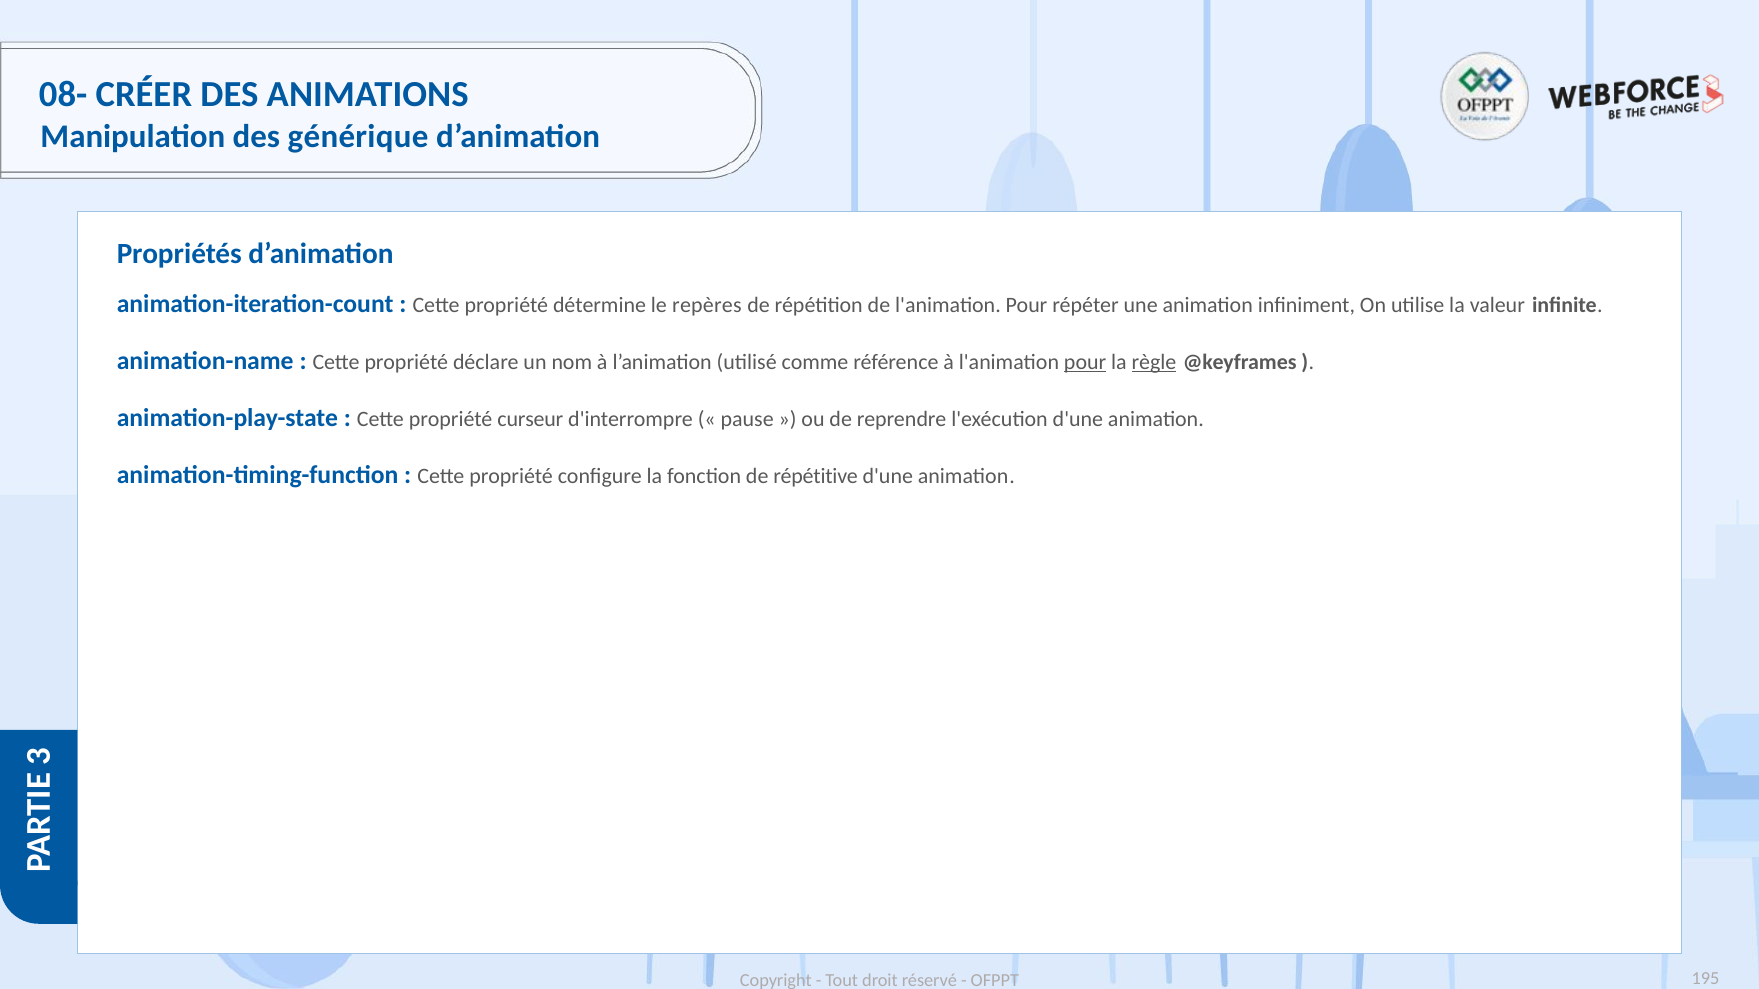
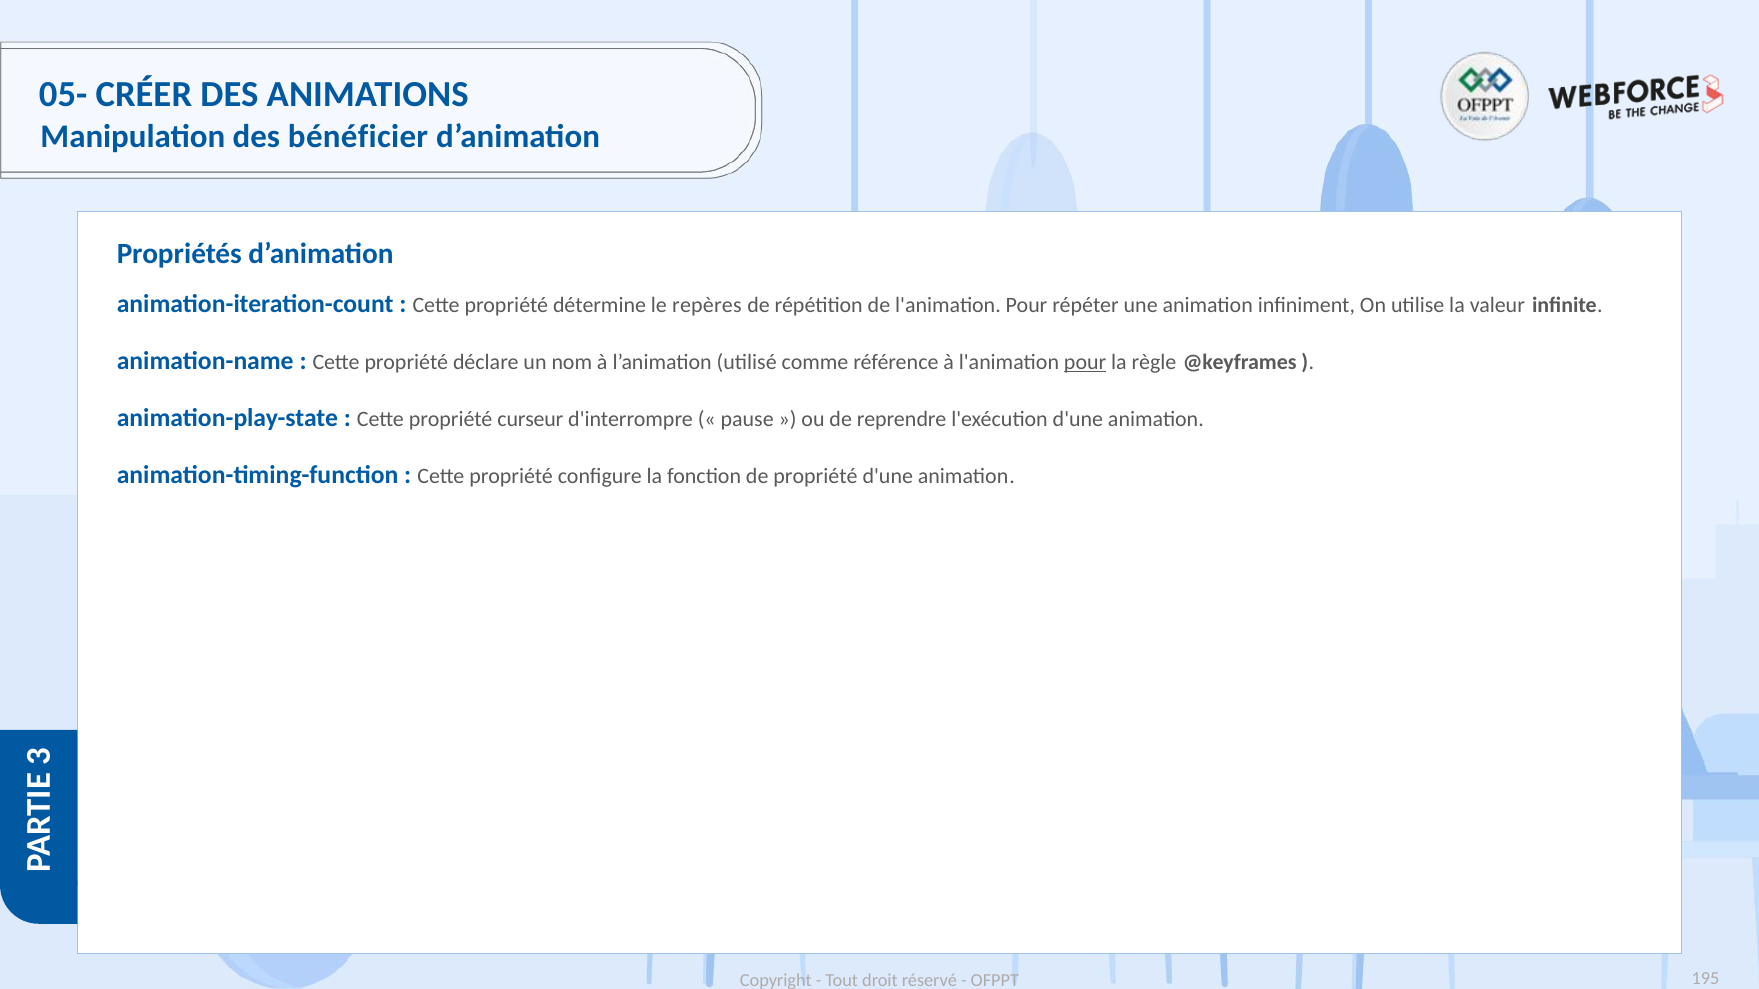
08-: 08- -> 05-
générique: générique -> bénéficier
règle underline: present -> none
de répétitive: répétitive -> propriété
